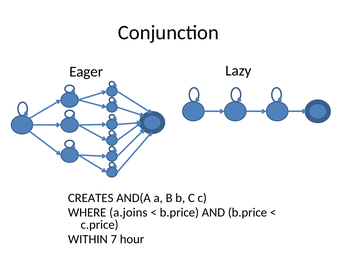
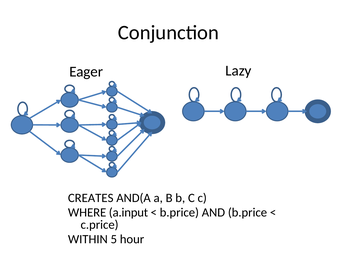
a.joins: a.joins -> a.input
7: 7 -> 5
